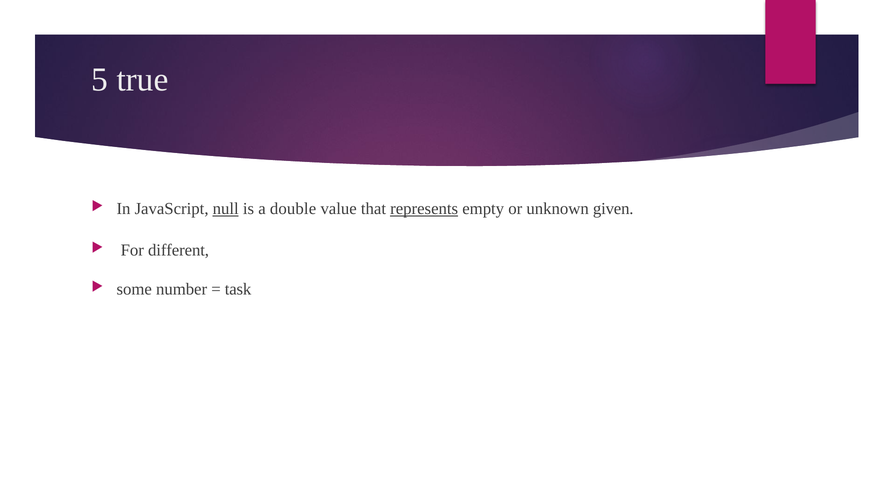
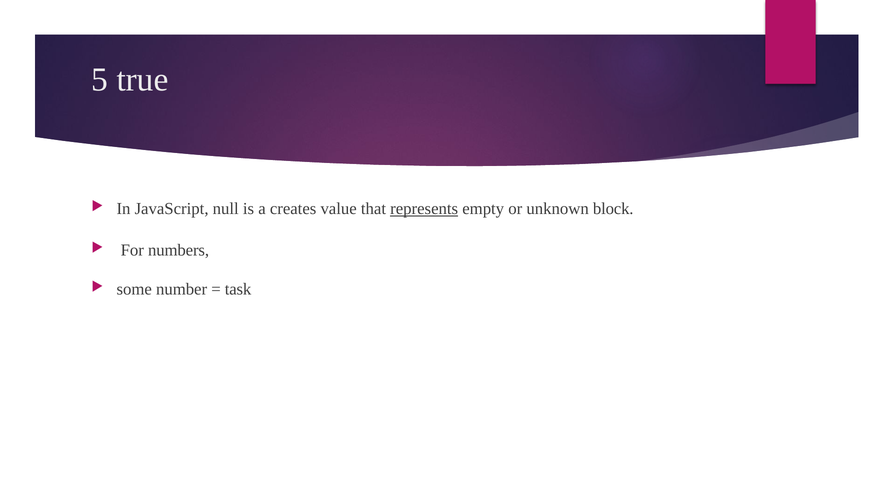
null underline: present -> none
double: double -> creates
given: given -> block
different: different -> numbers
